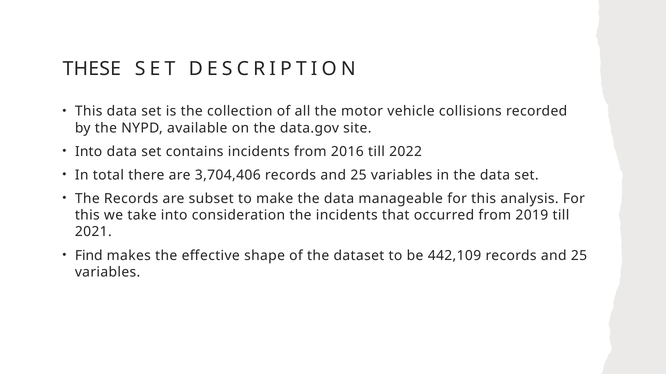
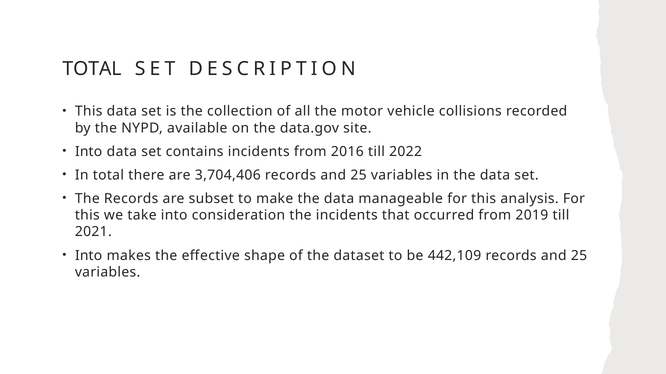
THESE at (92, 69): THESE -> TOTAL
Find at (89, 256): Find -> Into
